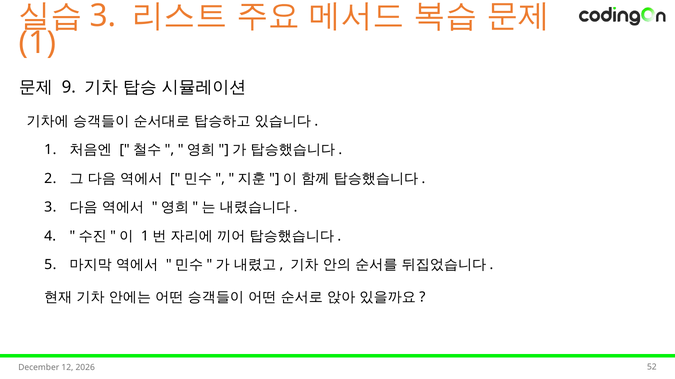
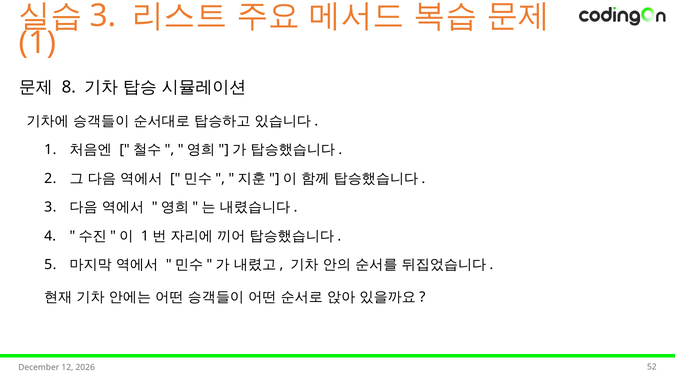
9: 9 -> 8
